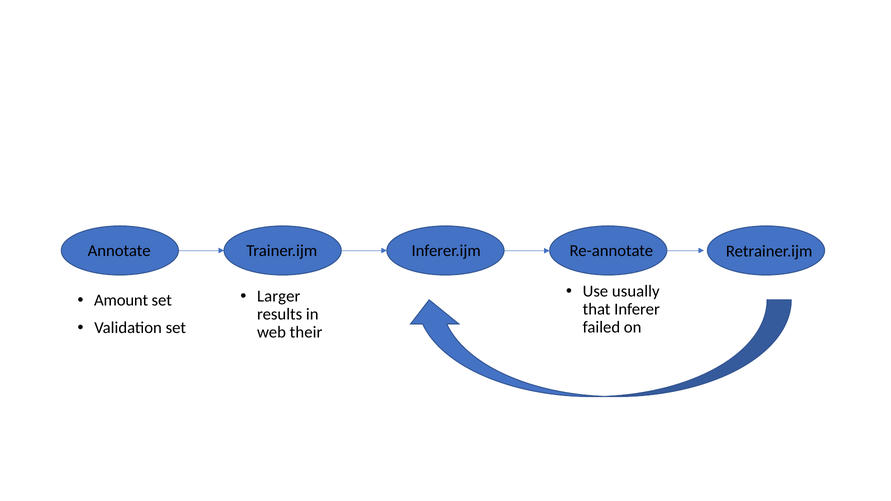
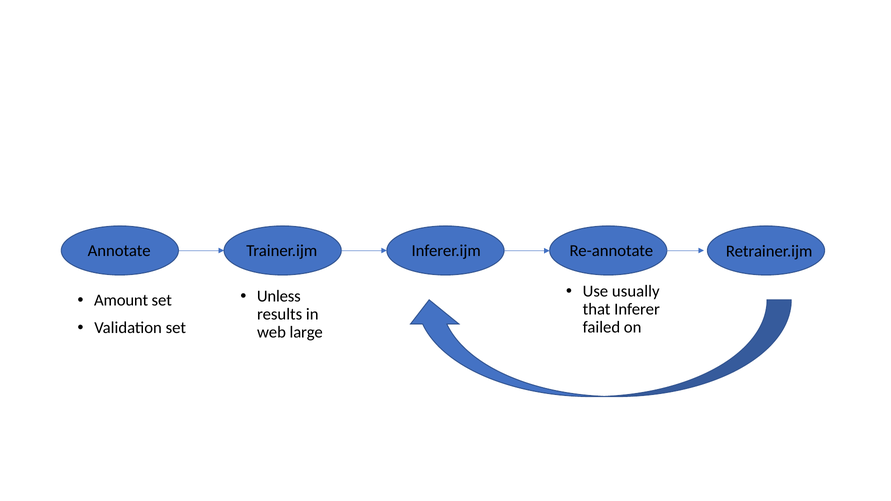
Larger: Larger -> Unless
their: their -> large
